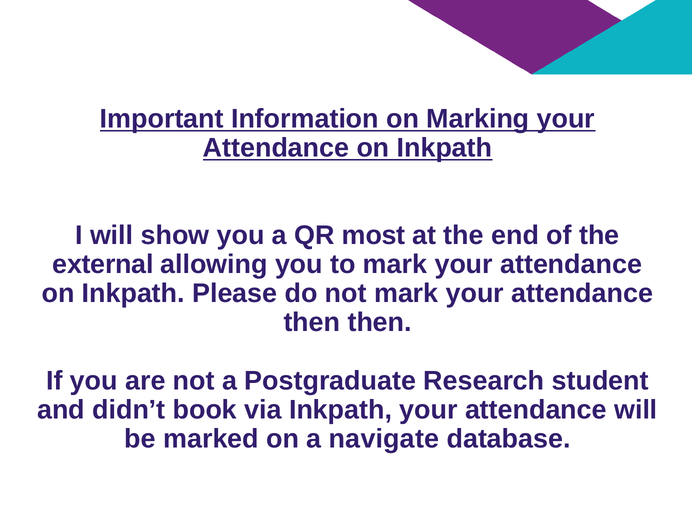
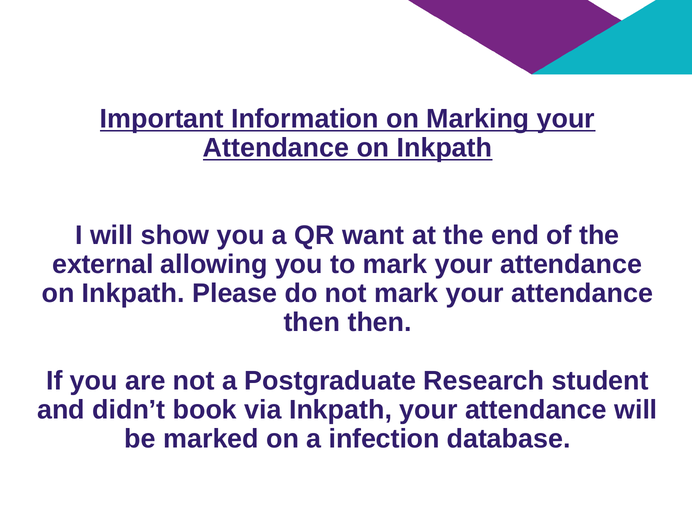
most: most -> want
navigate: navigate -> infection
